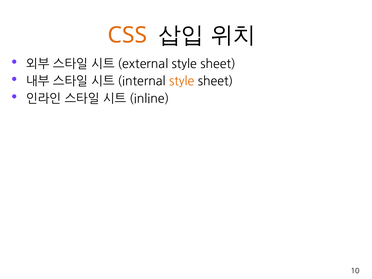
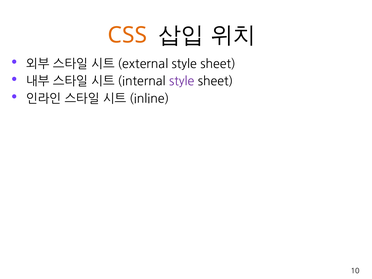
style at (182, 81) colour: orange -> purple
